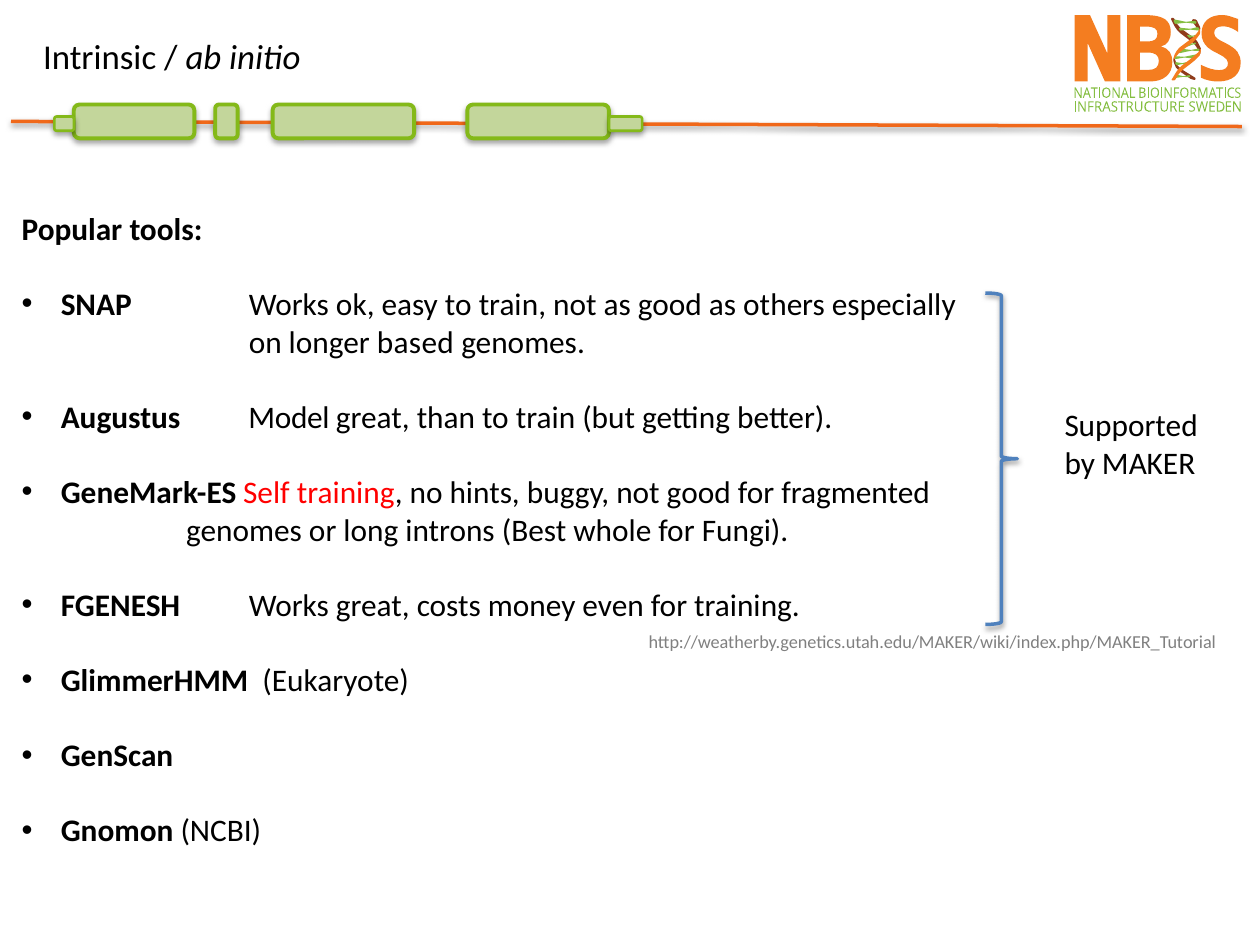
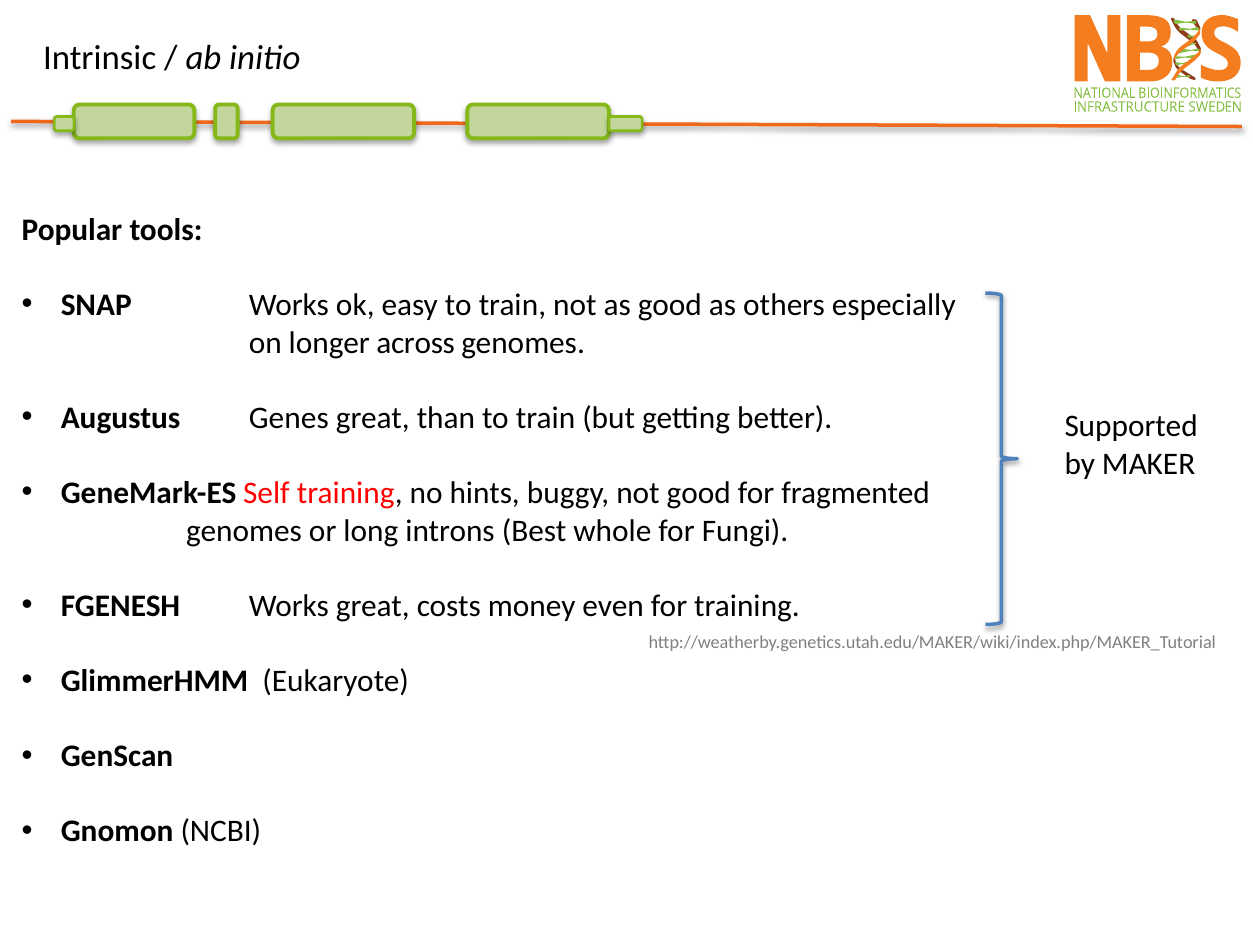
based: based -> across
Model: Model -> Genes
